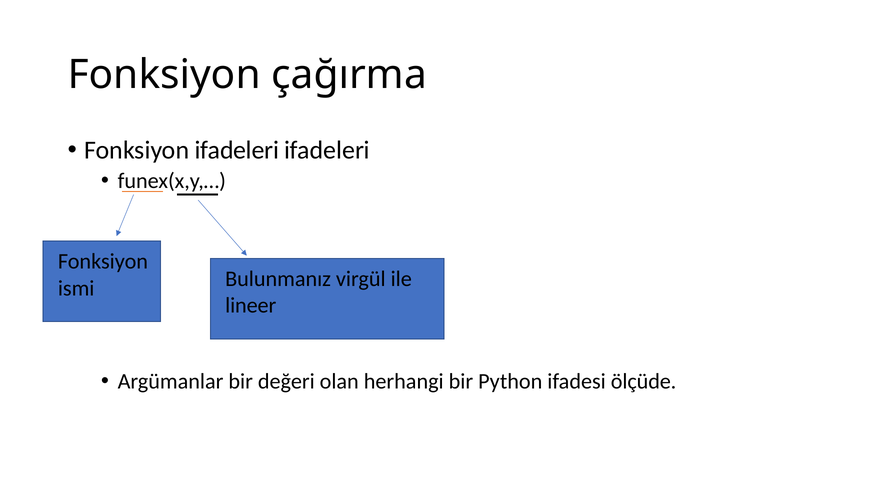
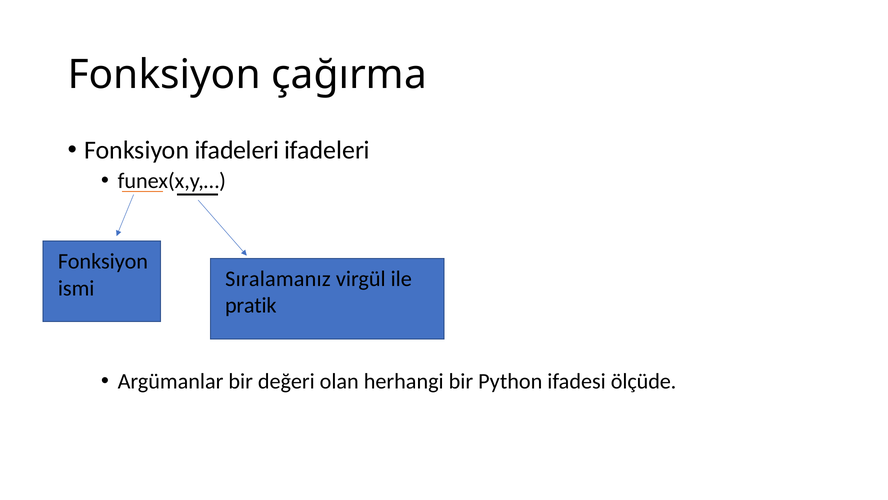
Bulunmanız: Bulunmanız -> Sıralamanız
lineer: lineer -> pratik
